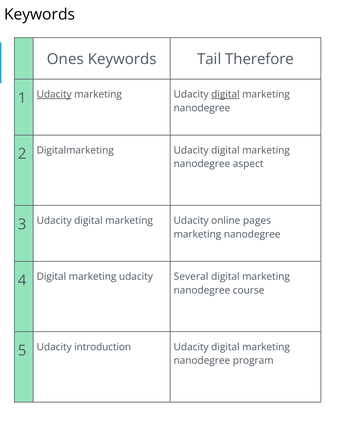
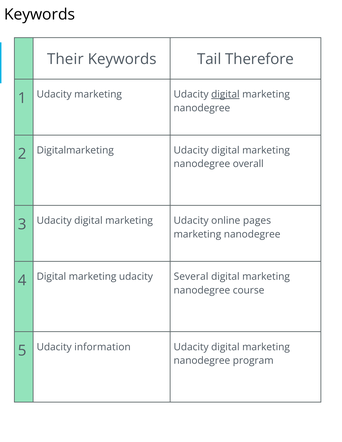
Ones: Ones -> Their
Udacity at (54, 94) underline: present -> none
aspect: aspect -> overall
introduction: introduction -> information
